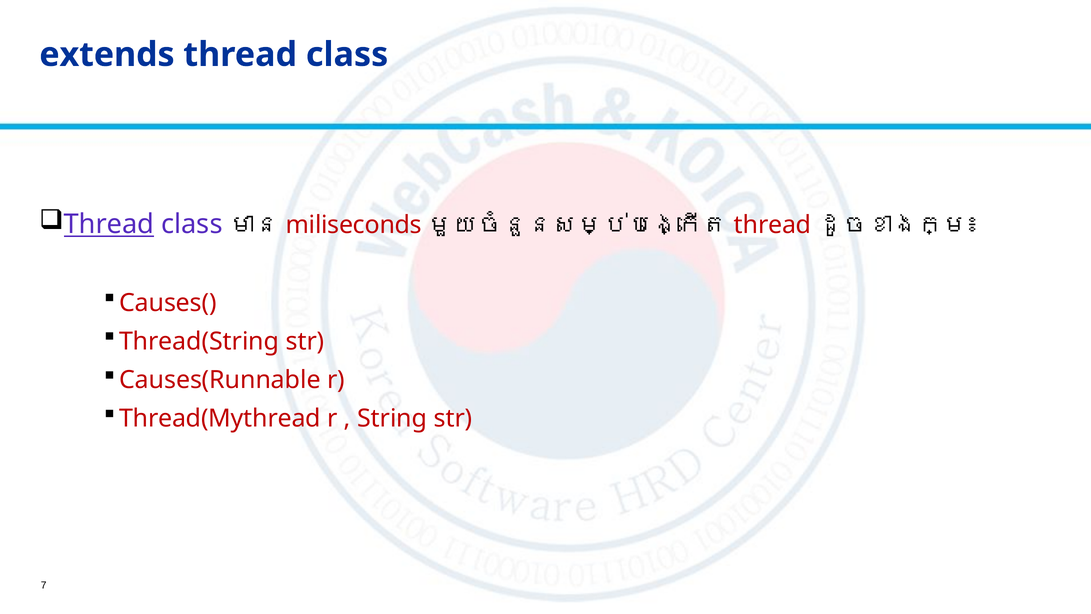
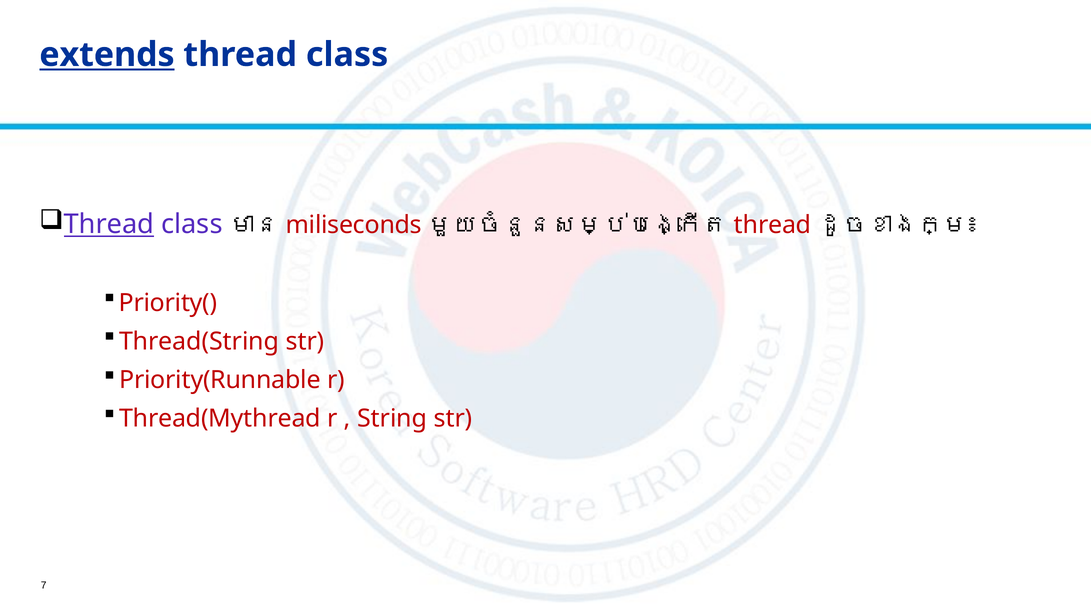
extends underline: none -> present
Causes(: Causes( -> Priority(
Causes(Runnable: Causes(Runnable -> Priority(Runnable
